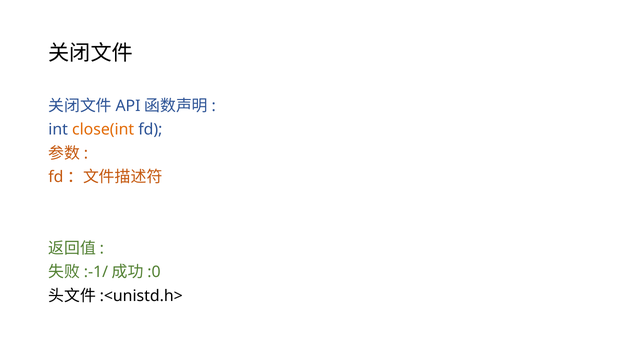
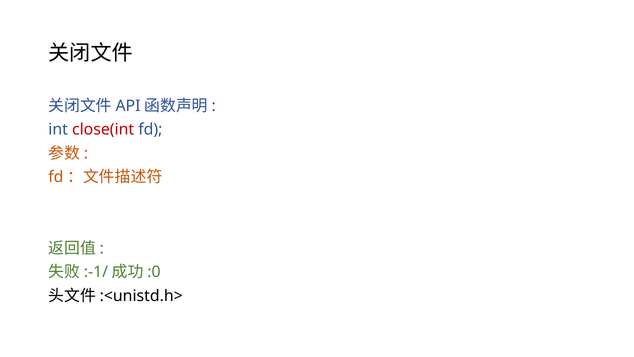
close(int colour: orange -> red
